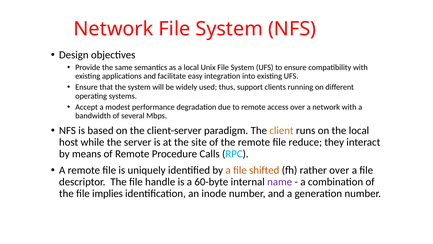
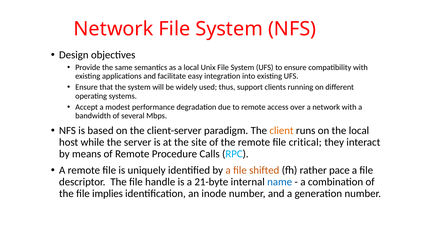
reduce: reduce -> critical
rather over: over -> pace
60-byte: 60-byte -> 21-byte
name colour: purple -> blue
